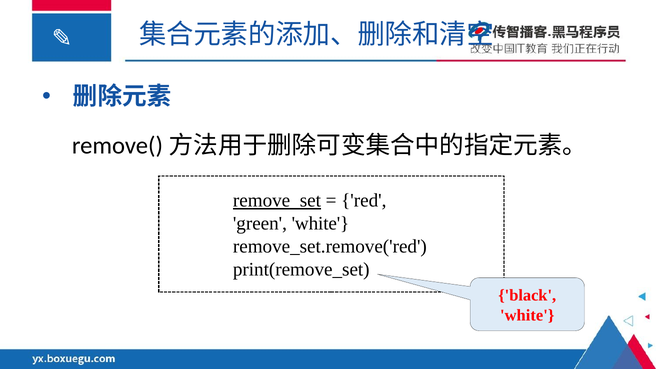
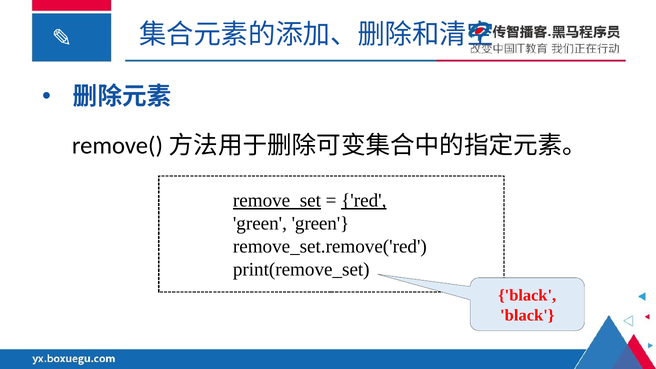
red underline: none -> present
green white: white -> green
white at (527, 315): white -> black
